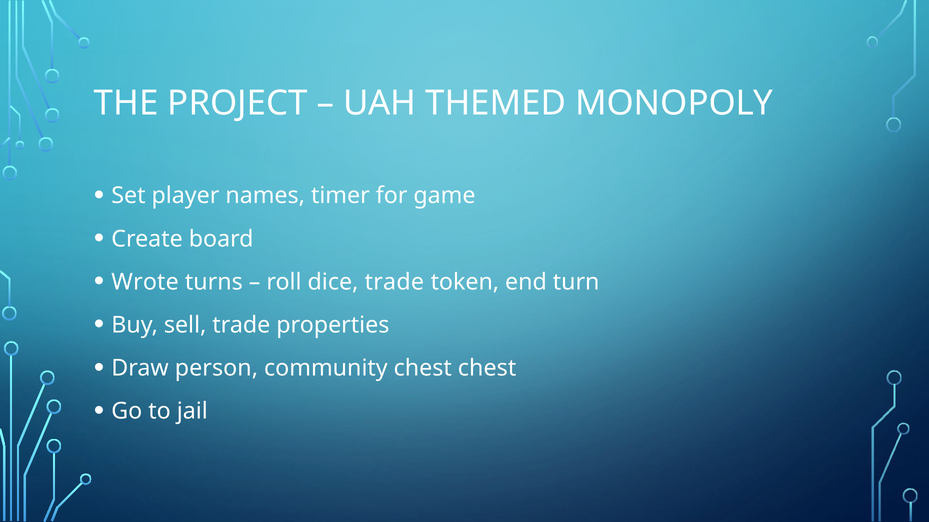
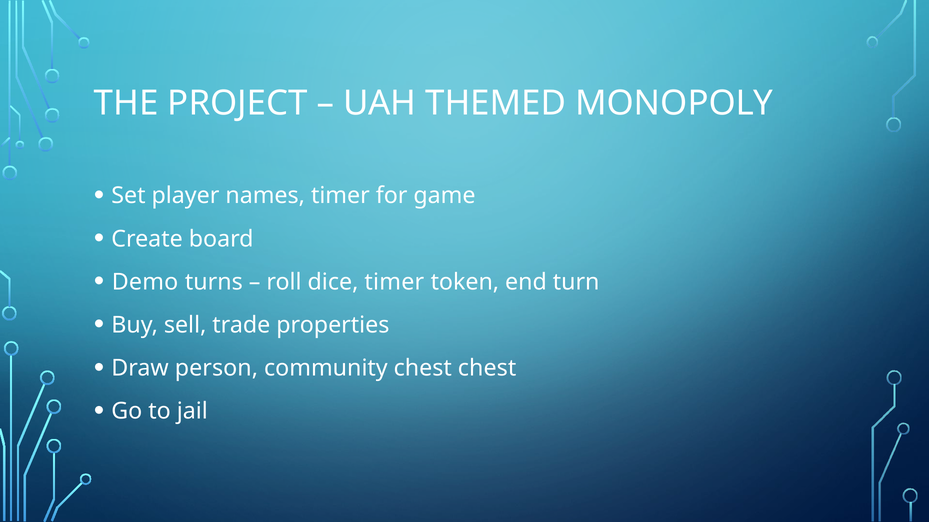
Wrote: Wrote -> Demo
dice trade: trade -> timer
